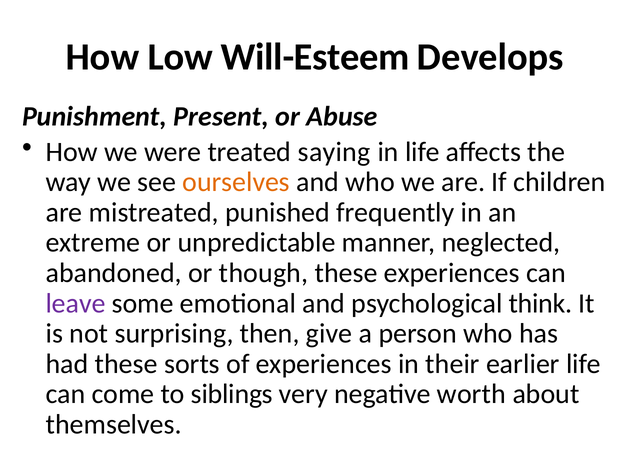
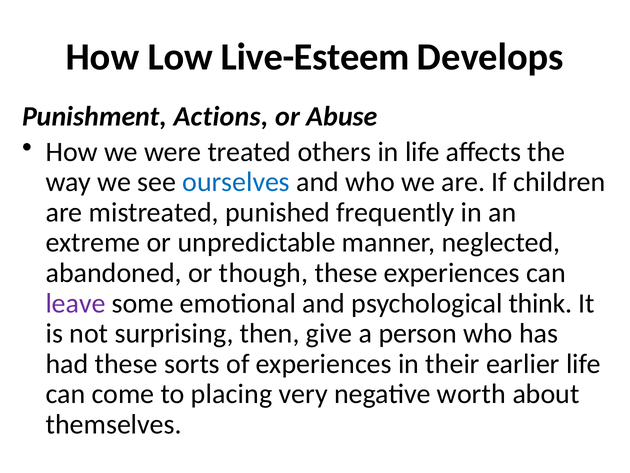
Will-Esteem: Will-Esteem -> Live-Esteem
Present: Present -> Actions
saying: saying -> others
ourselves colour: orange -> blue
siblings: siblings -> placing
